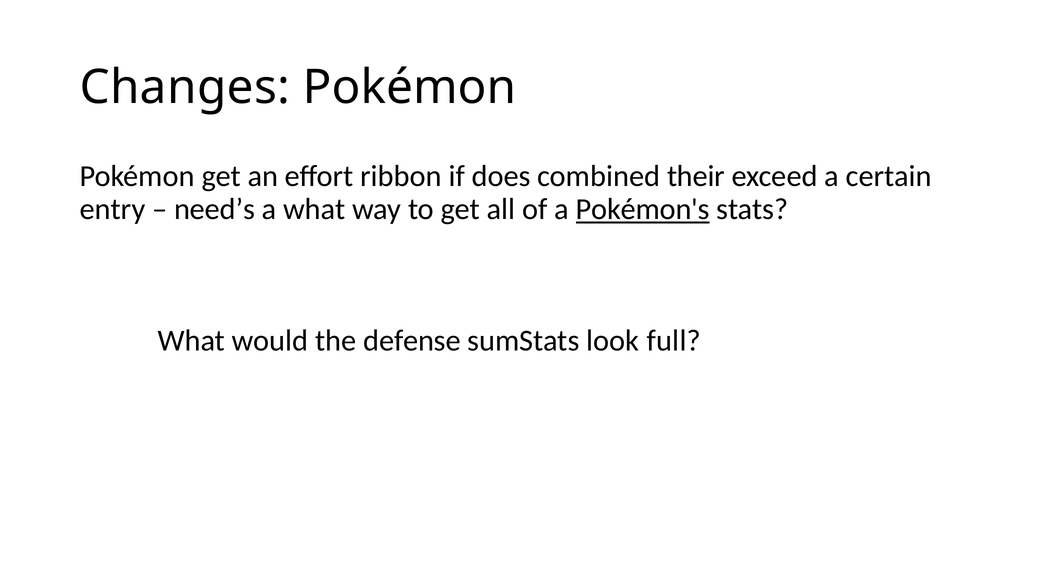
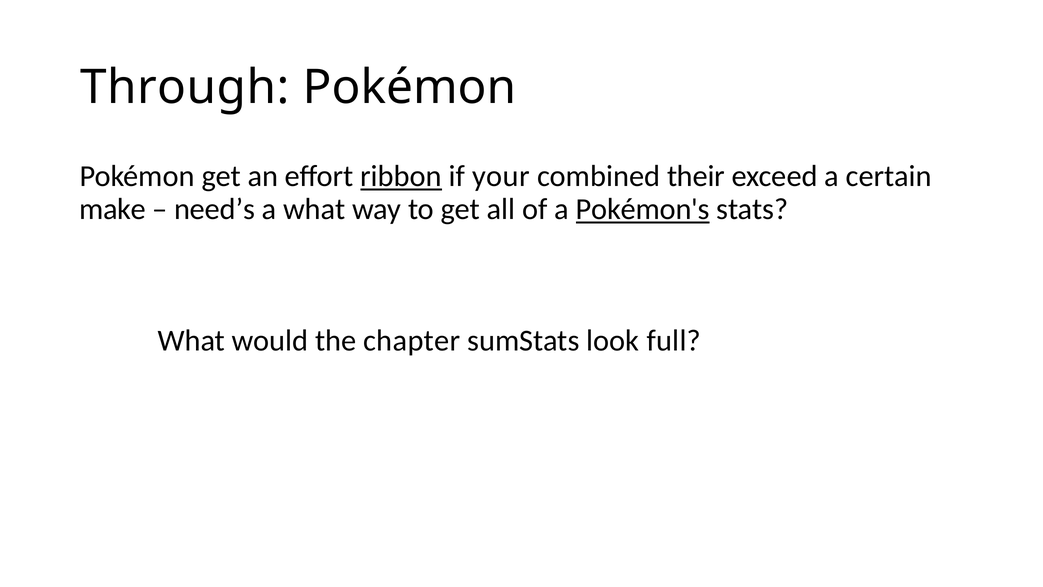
Changes: Changes -> Through
ribbon underline: none -> present
does: does -> your
entry: entry -> make
defense: defense -> chapter
